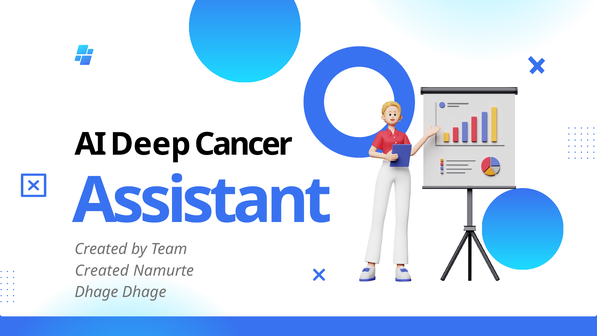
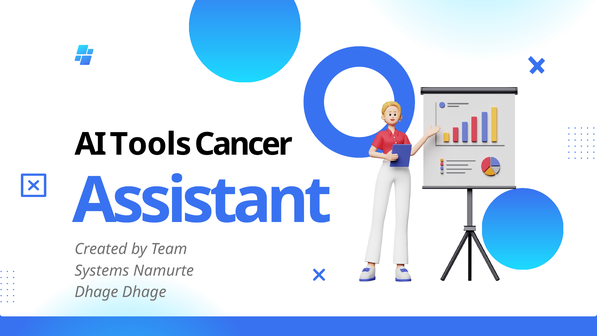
Deep: Deep -> Tools
Created at (102, 271): Created -> Systems
